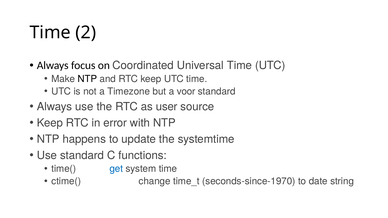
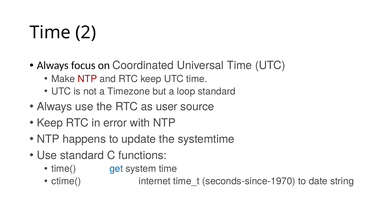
NTP at (87, 79) colour: black -> red
voor: voor -> loop
change: change -> internet
